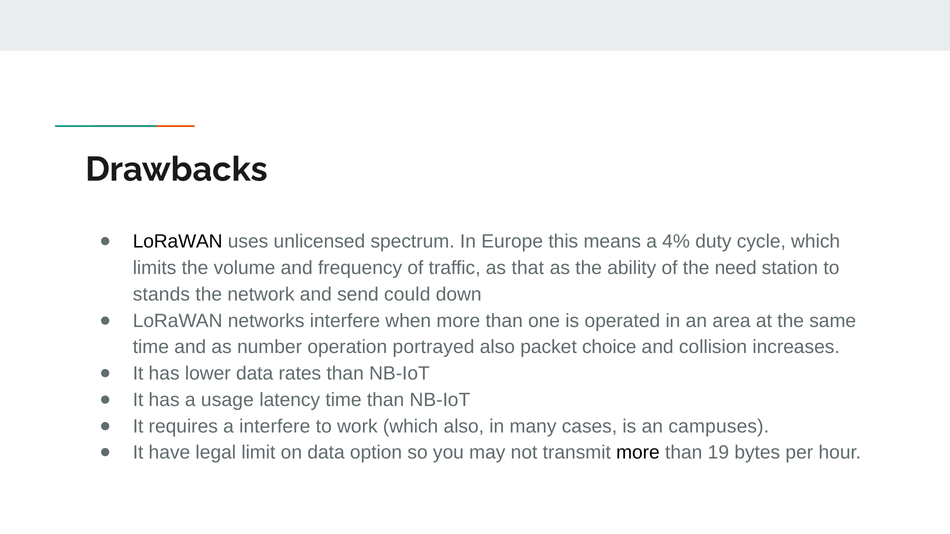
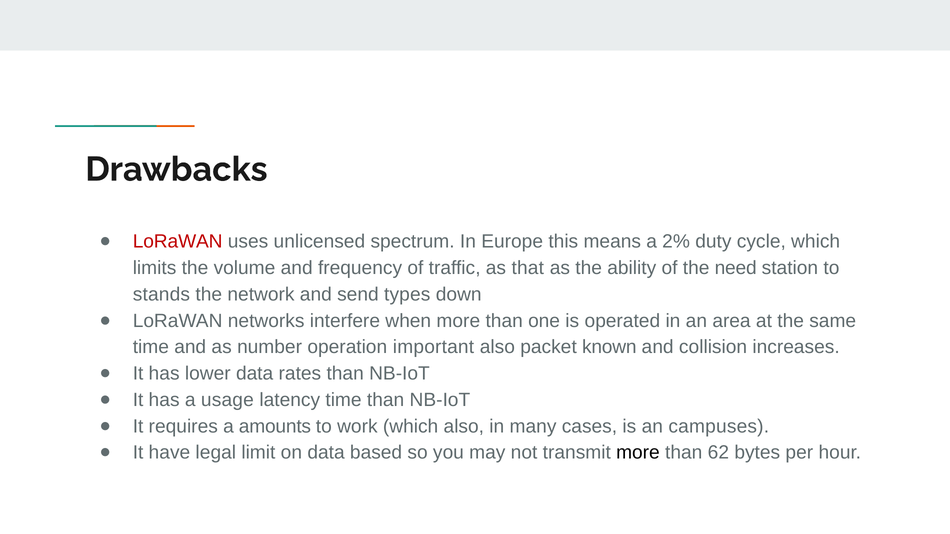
LoRaWAN at (178, 242) colour: black -> red
4%: 4% -> 2%
could: could -> types
portrayed: portrayed -> important
choice: choice -> known
a interfere: interfere -> amounts
option: option -> based
19: 19 -> 62
